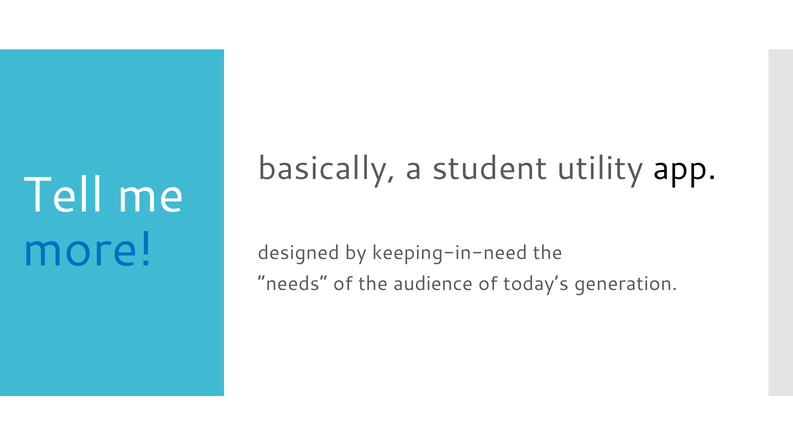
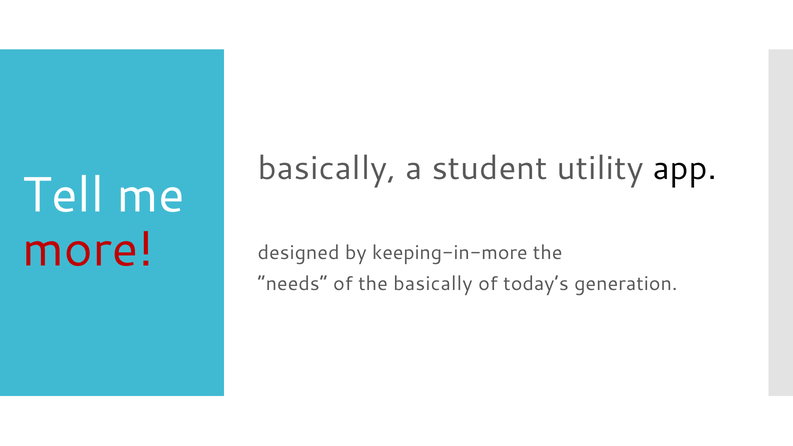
more colour: blue -> red
keeping-in-need: keeping-in-need -> keeping-in-more
the audience: audience -> basically
